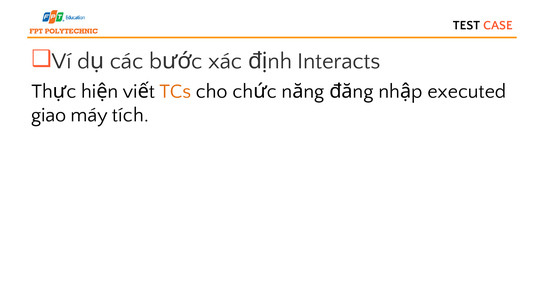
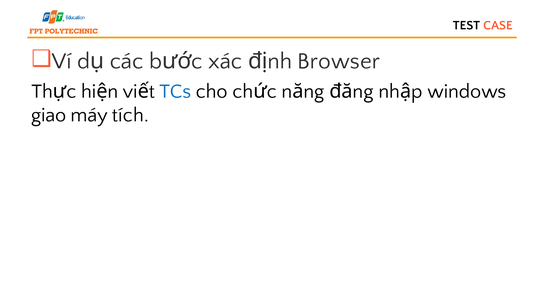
Interacts: Interacts -> Browser
TCs colour: orange -> blue
executed: executed -> windows
